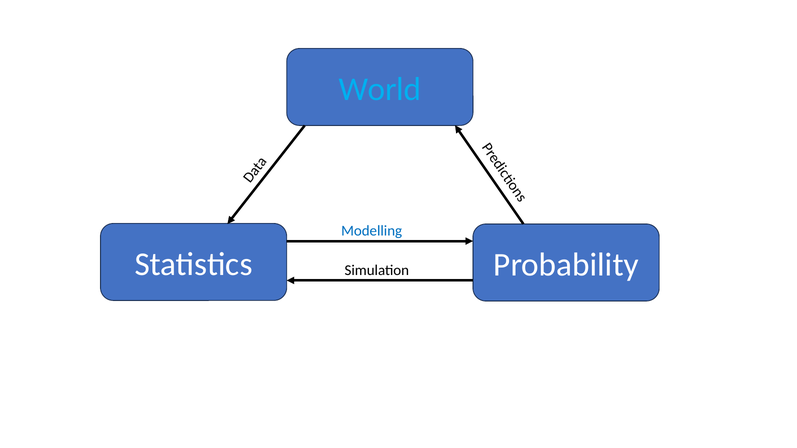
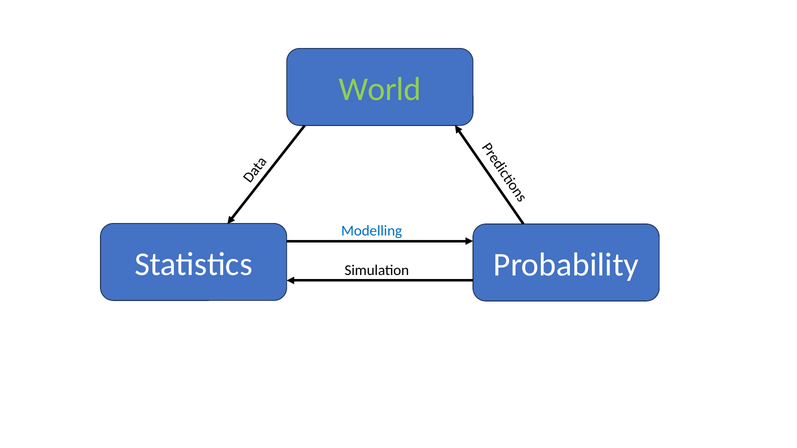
World colour: light blue -> light green
